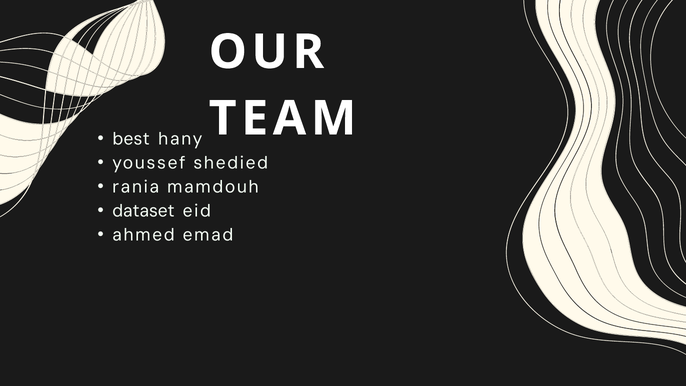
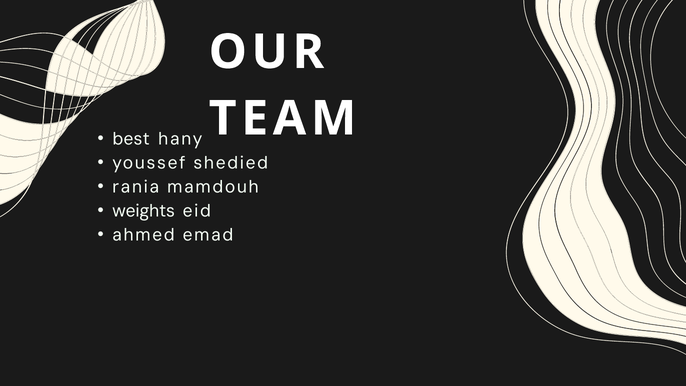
dataset: dataset -> weights
